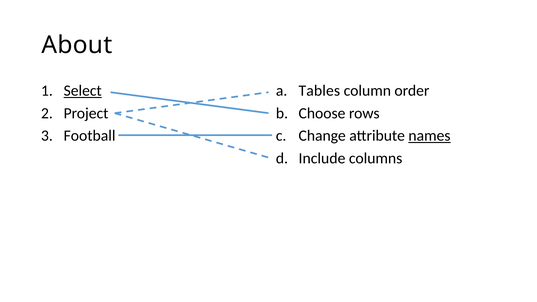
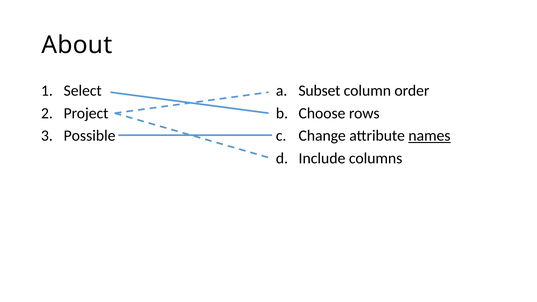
Select underline: present -> none
Tables: Tables -> Subset
Football: Football -> Possible
